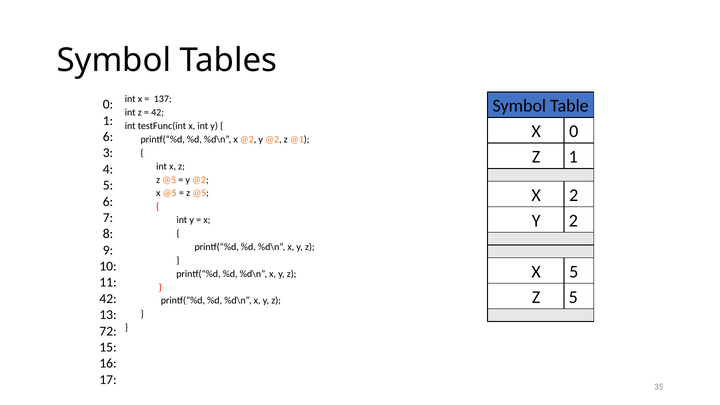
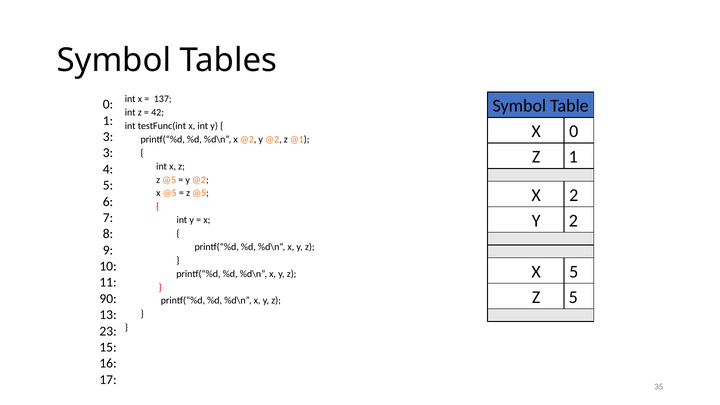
6 at (108, 137): 6 -> 3
42 at (108, 299): 42 -> 90
72: 72 -> 23
